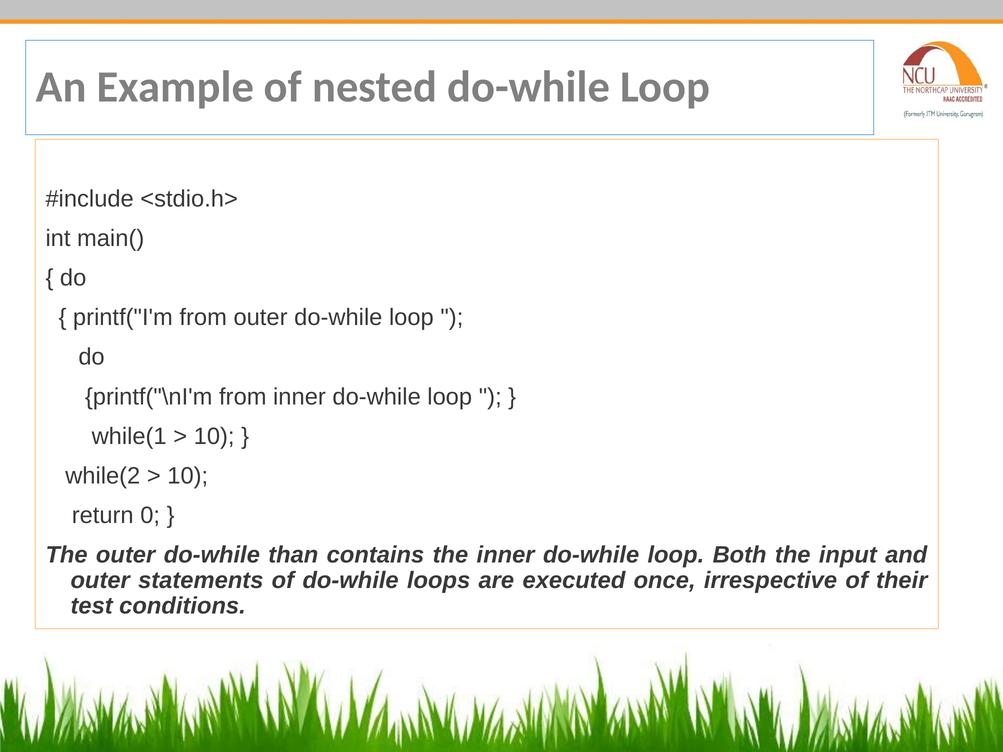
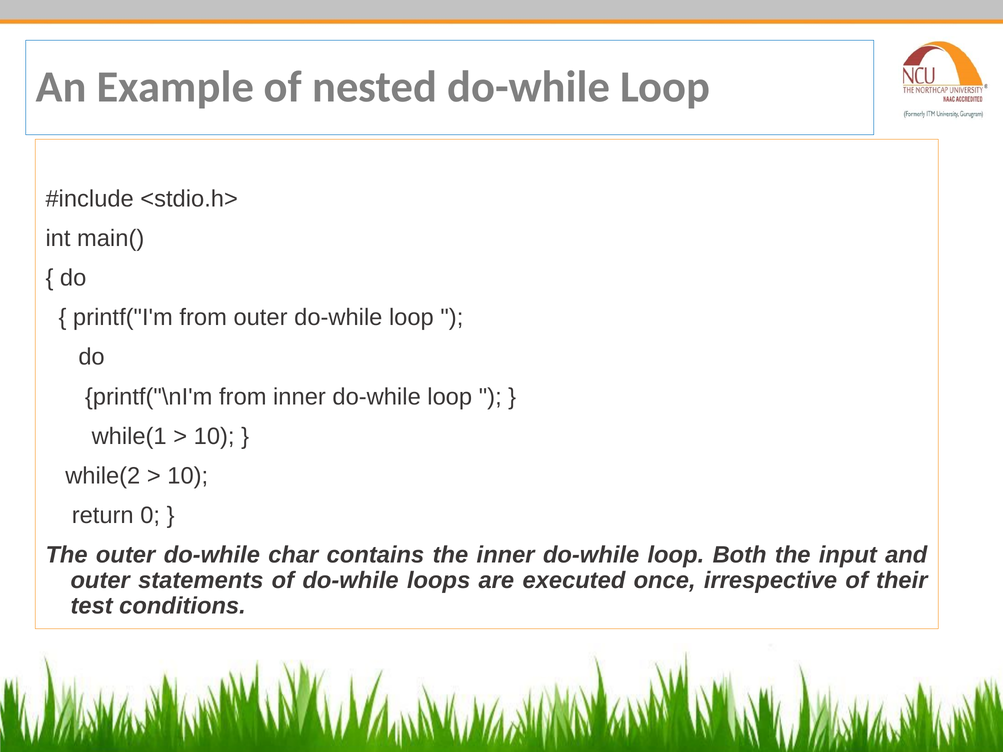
than: than -> char
